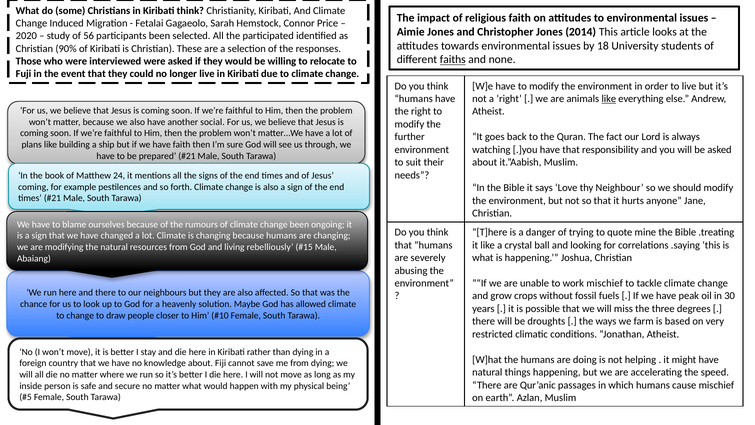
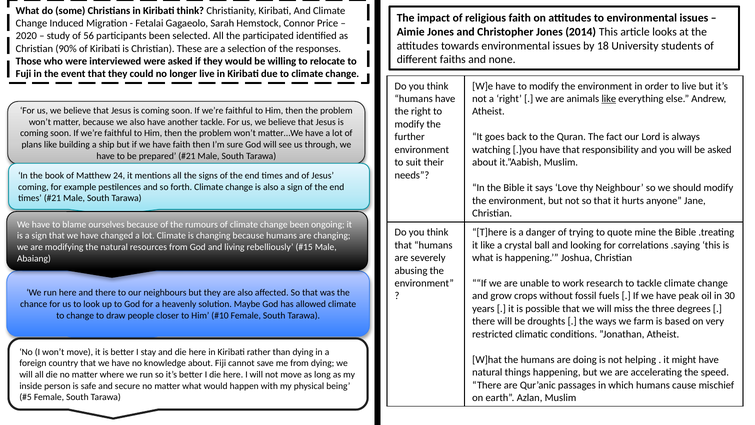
faiths underline: present -> none
another social: social -> tackle
work mischief: mischief -> research
